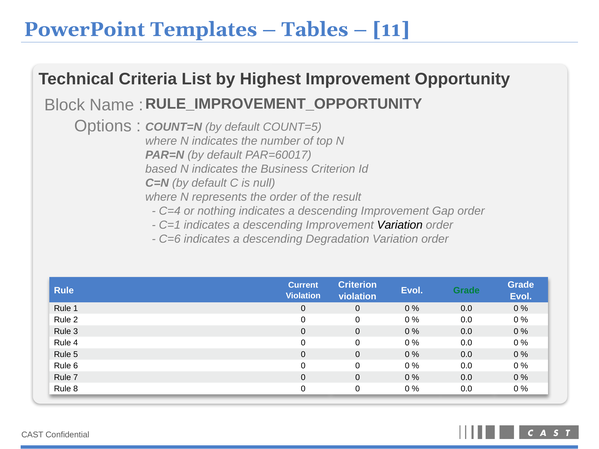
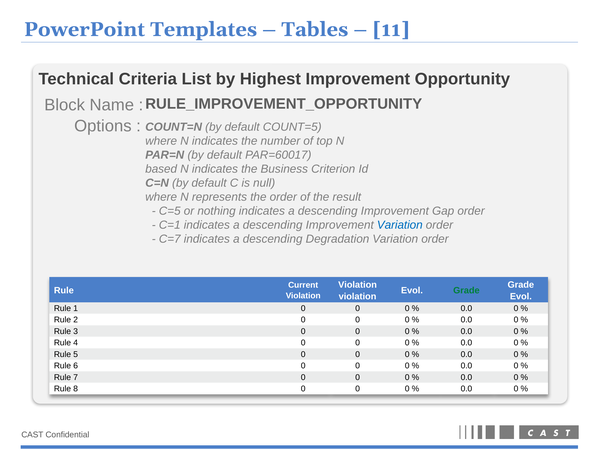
C=4: C=4 -> C=5
Variation at (400, 225) colour: black -> blue
C=6: C=6 -> C=7
Criterion at (358, 285): Criterion -> Violation
